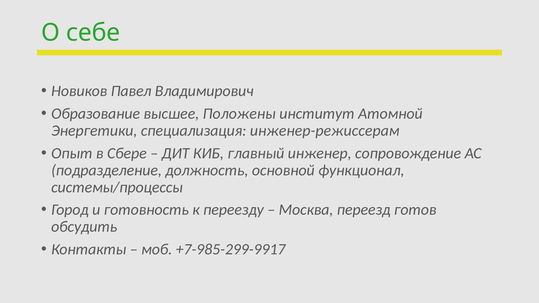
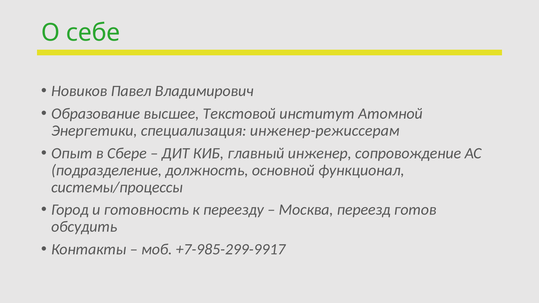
Положены: Положены -> Текстовой
